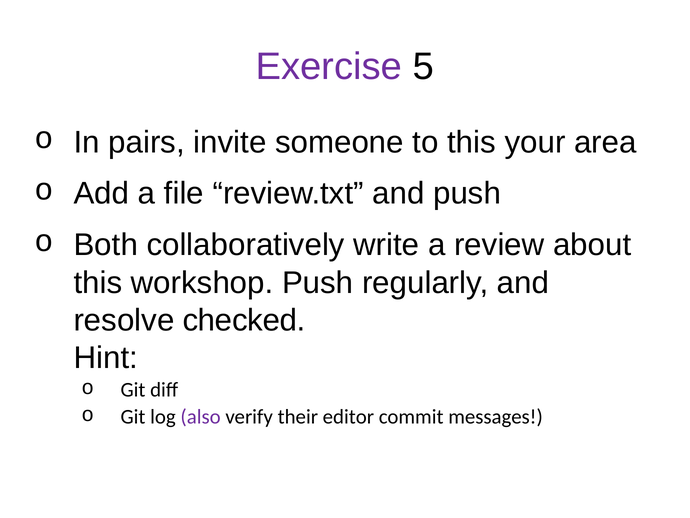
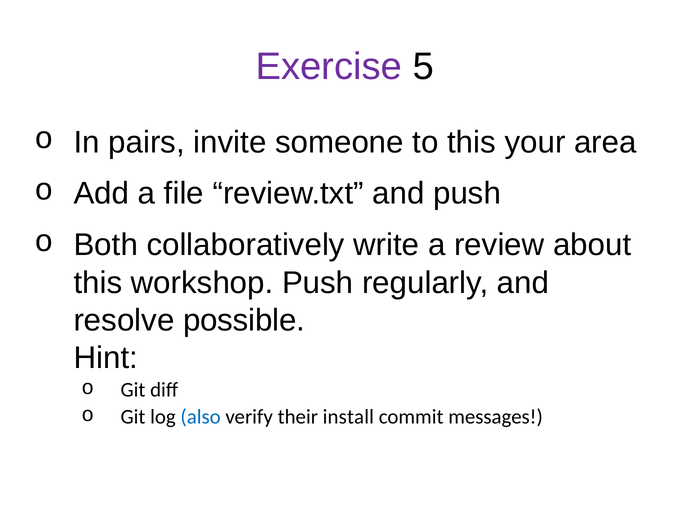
checked: checked -> possible
also colour: purple -> blue
editor: editor -> install
